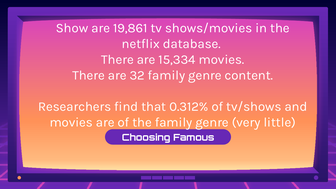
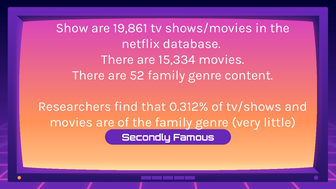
32: 32 -> 52
Choosing: Choosing -> Secondly
